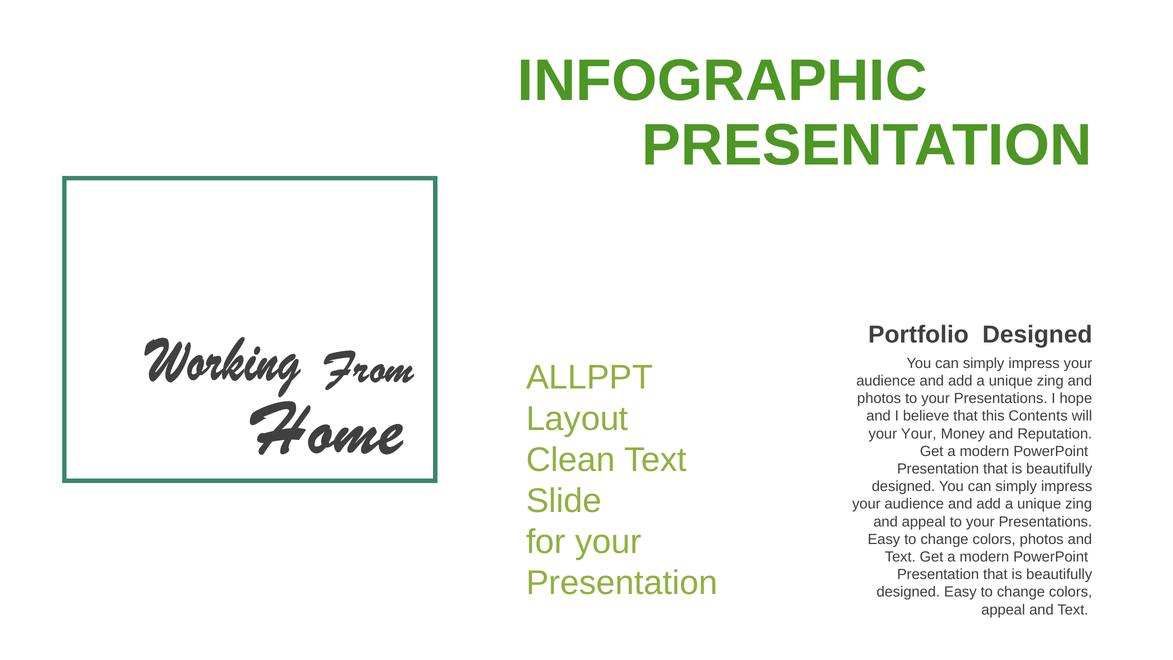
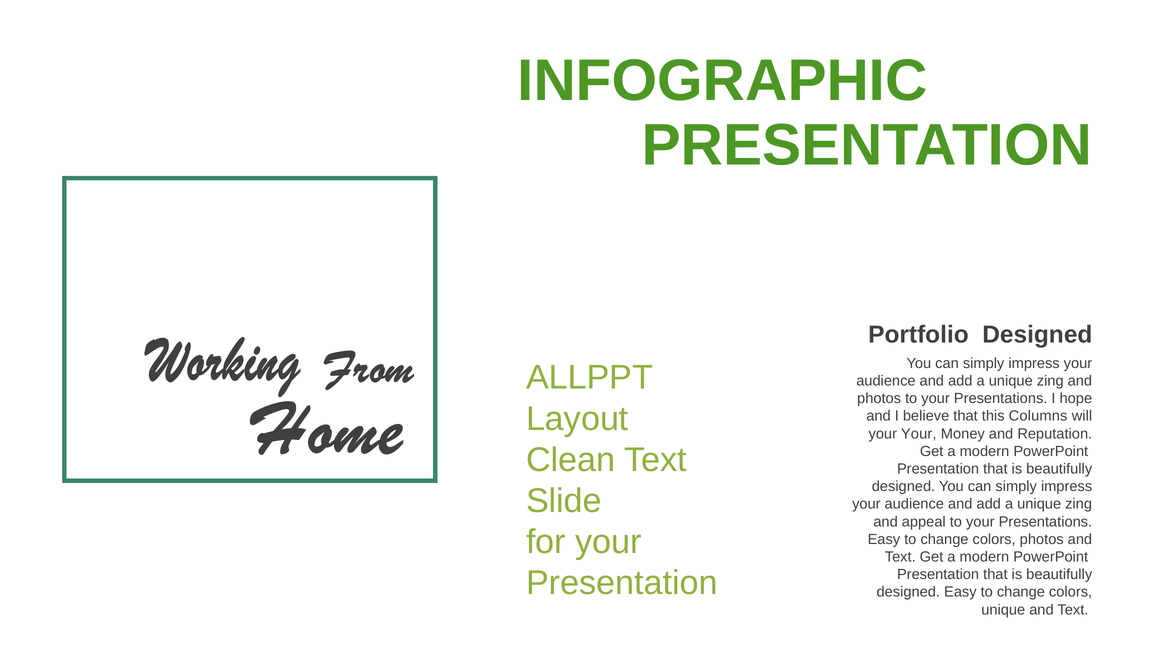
Contents: Contents -> Columns
appeal at (1003, 609): appeal -> unique
